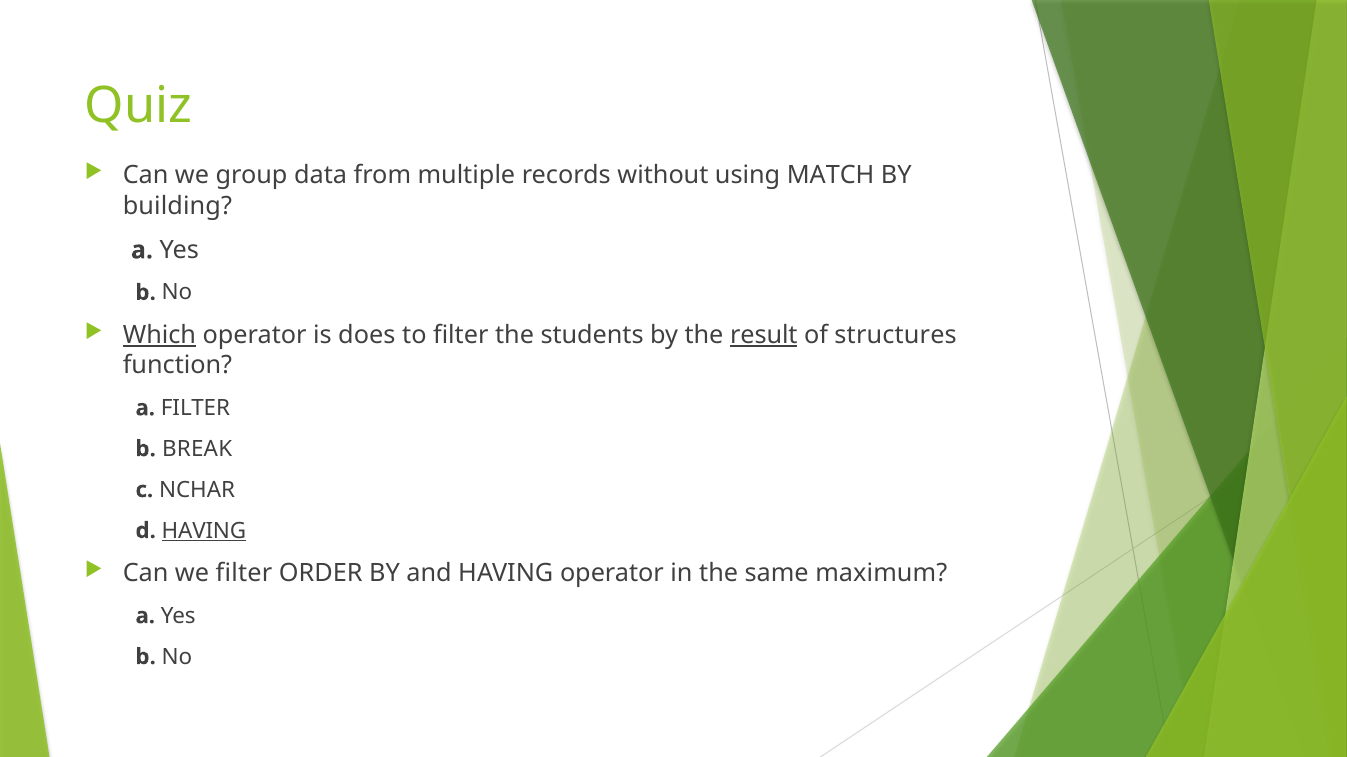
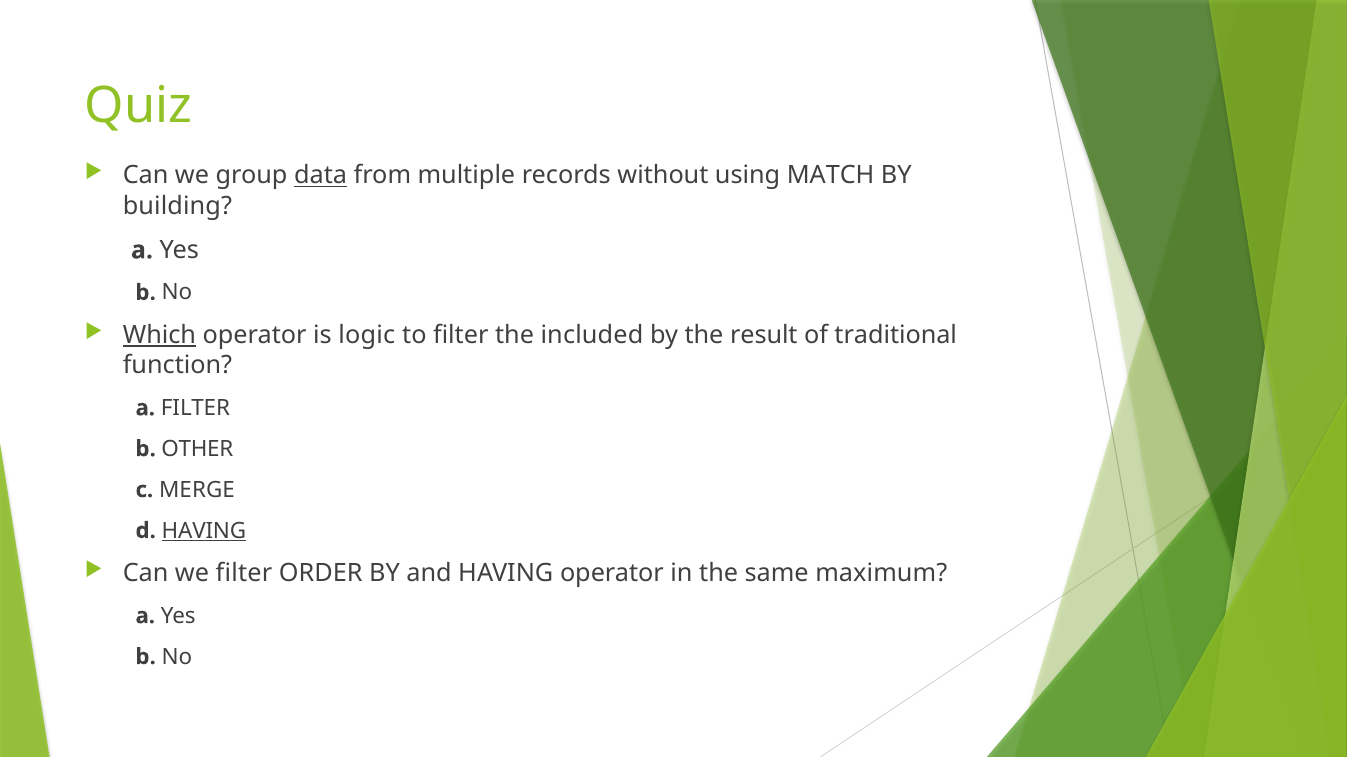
data underline: none -> present
does: does -> logic
students: students -> included
result underline: present -> none
structures: structures -> traditional
BREAK: BREAK -> OTHER
NCHAR: NCHAR -> MERGE
